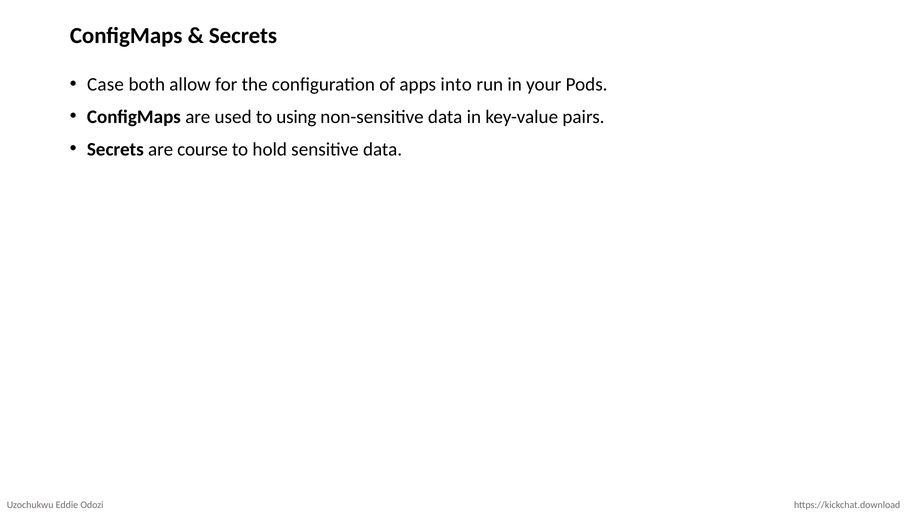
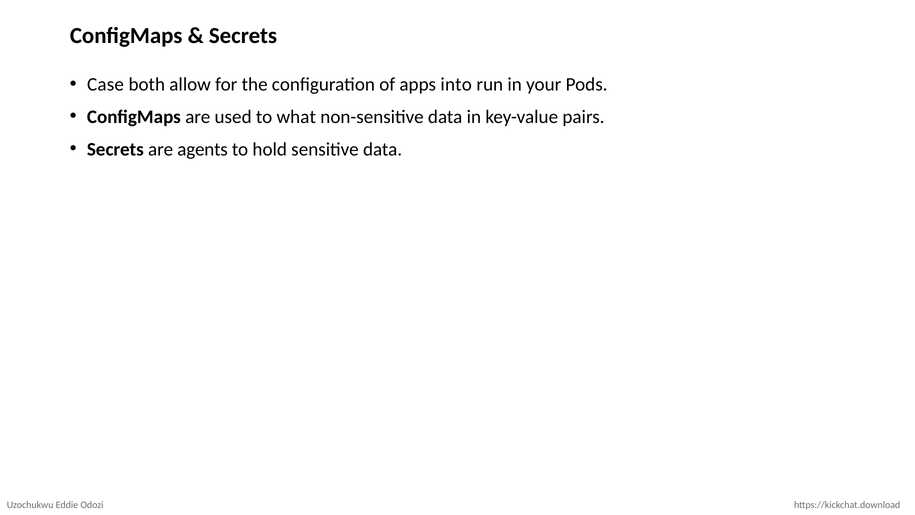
using: using -> what
course: course -> agents
